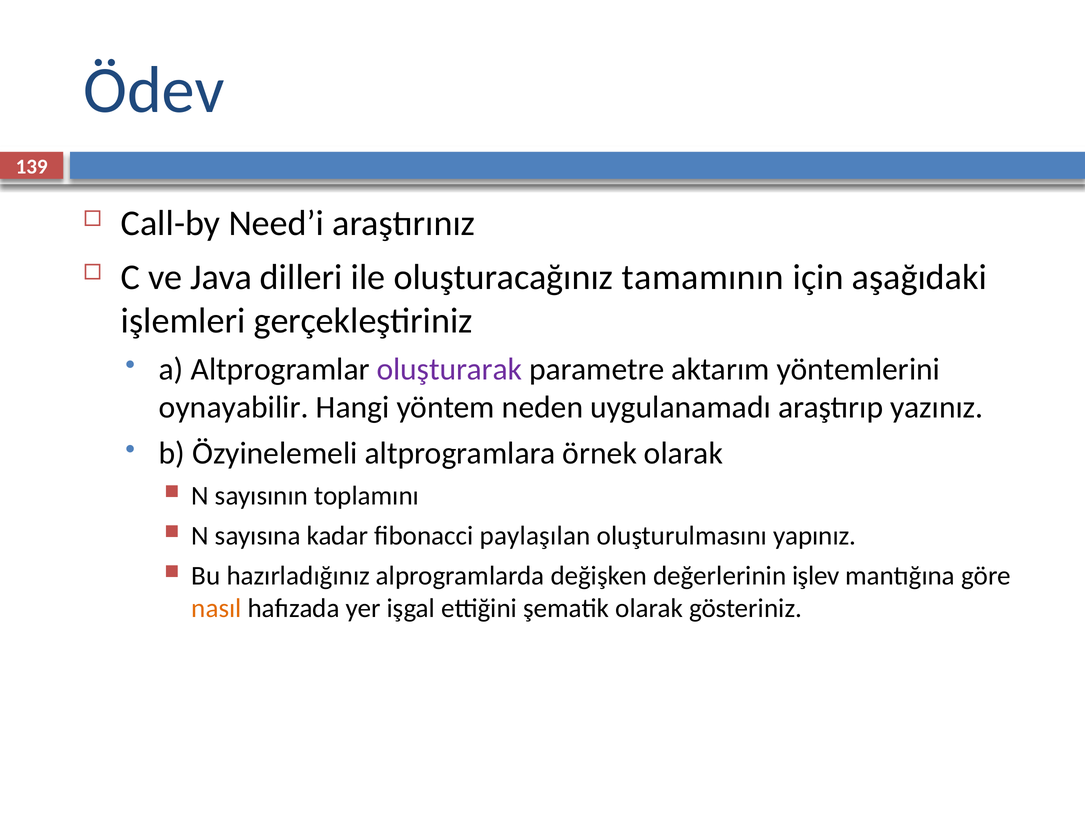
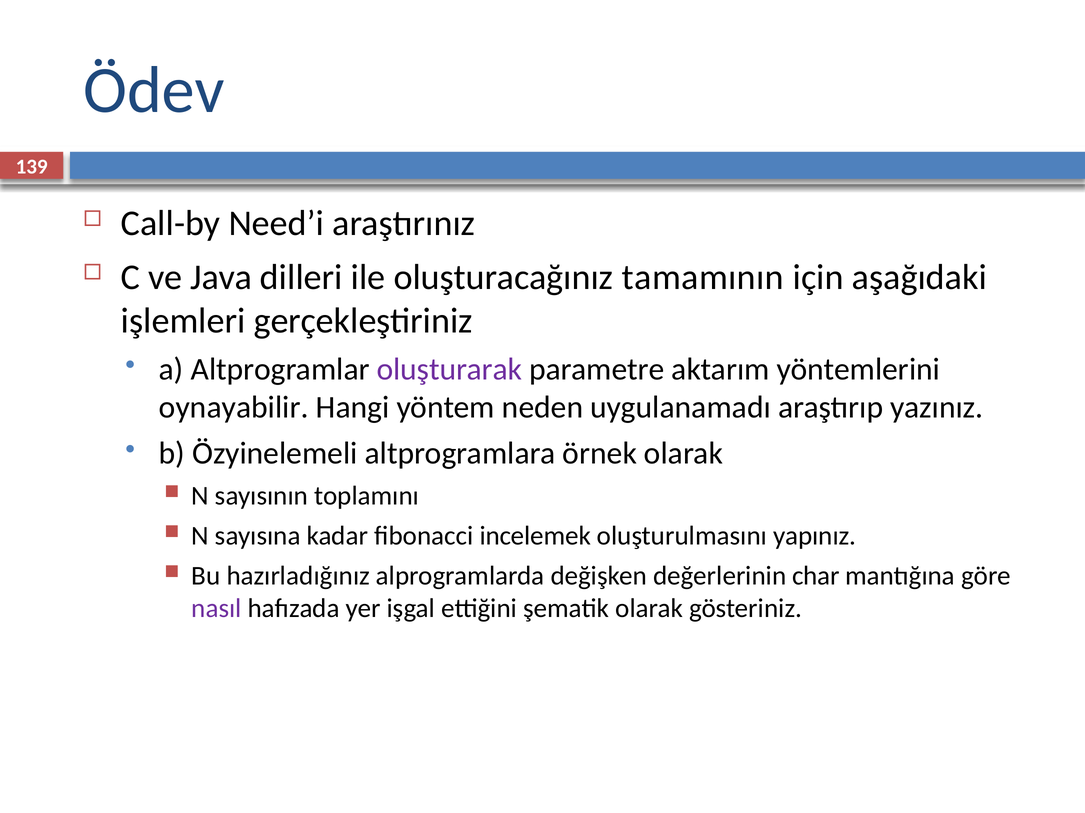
paylaşılan: paylaşılan -> incelemek
işlev: işlev -> char
nasıl colour: orange -> purple
